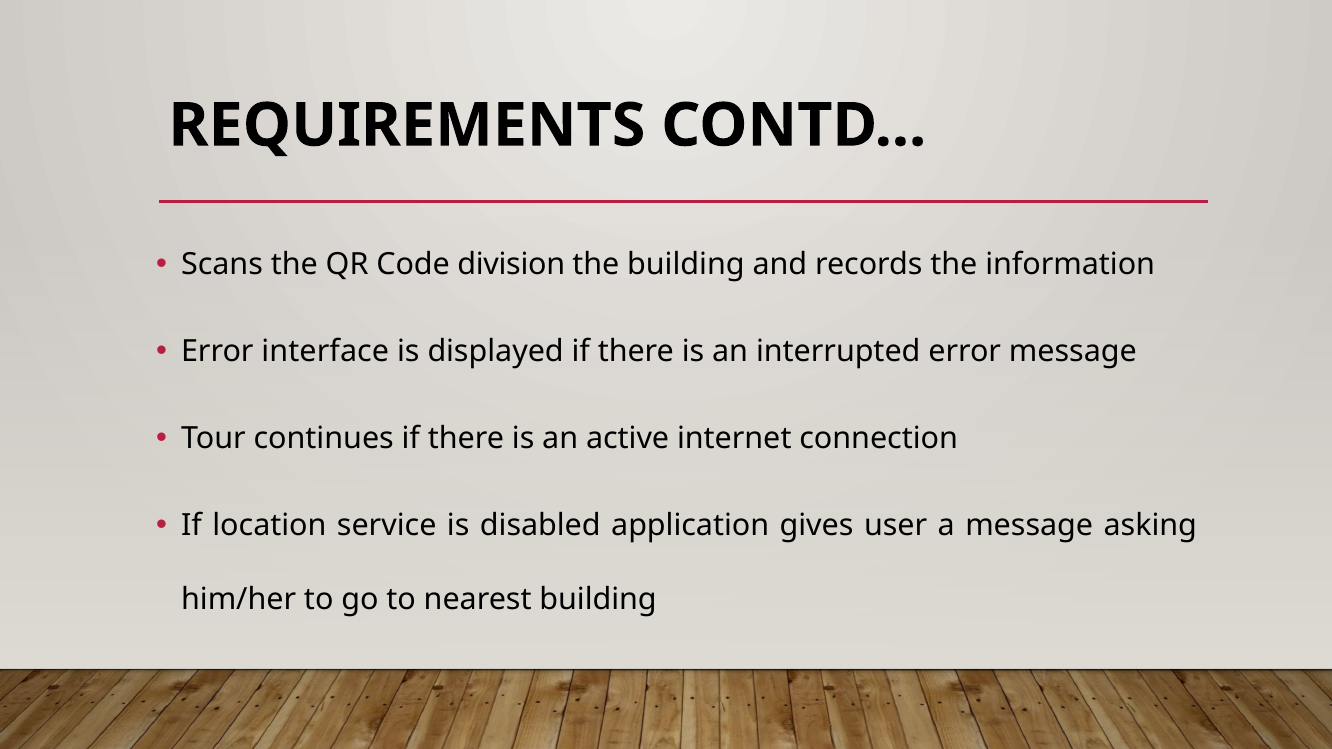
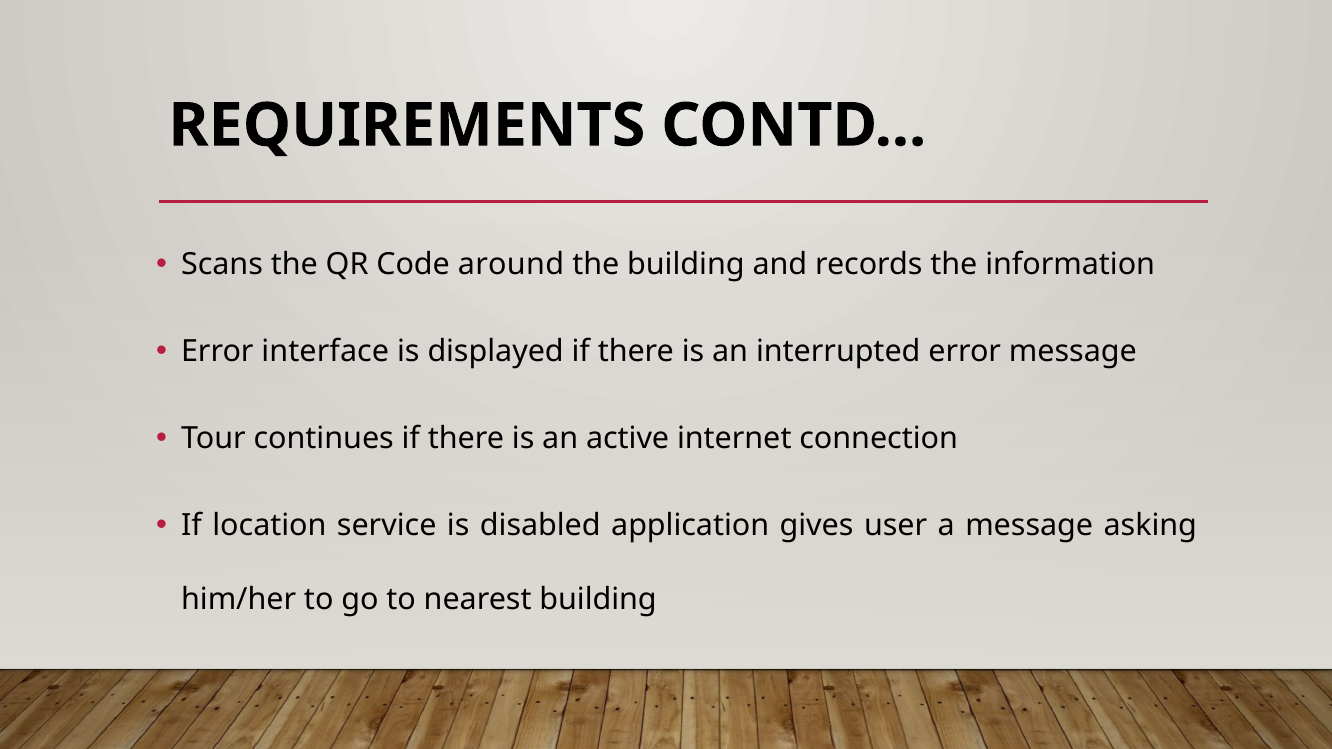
division: division -> around
